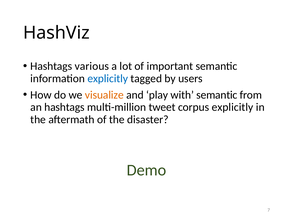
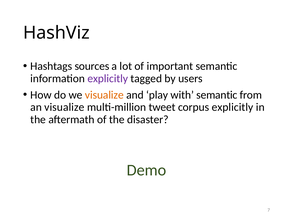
various: various -> sources
explicitly at (108, 78) colour: blue -> purple
an hashtags: hashtags -> visualize
